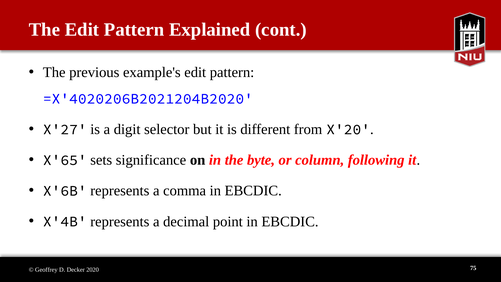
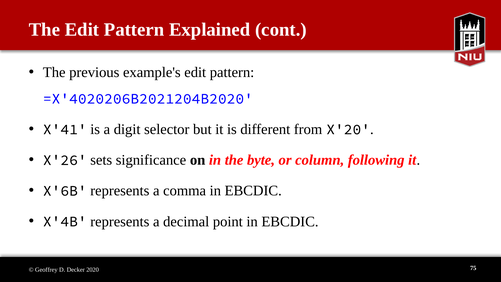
X'27: X'27 -> X'41
X'65: X'65 -> X'26
